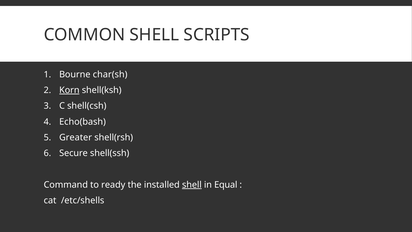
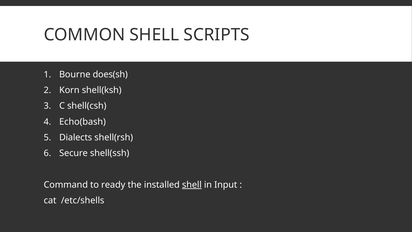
char(sh: char(sh -> does(sh
Korn underline: present -> none
Greater: Greater -> Dialects
Equal: Equal -> Input
